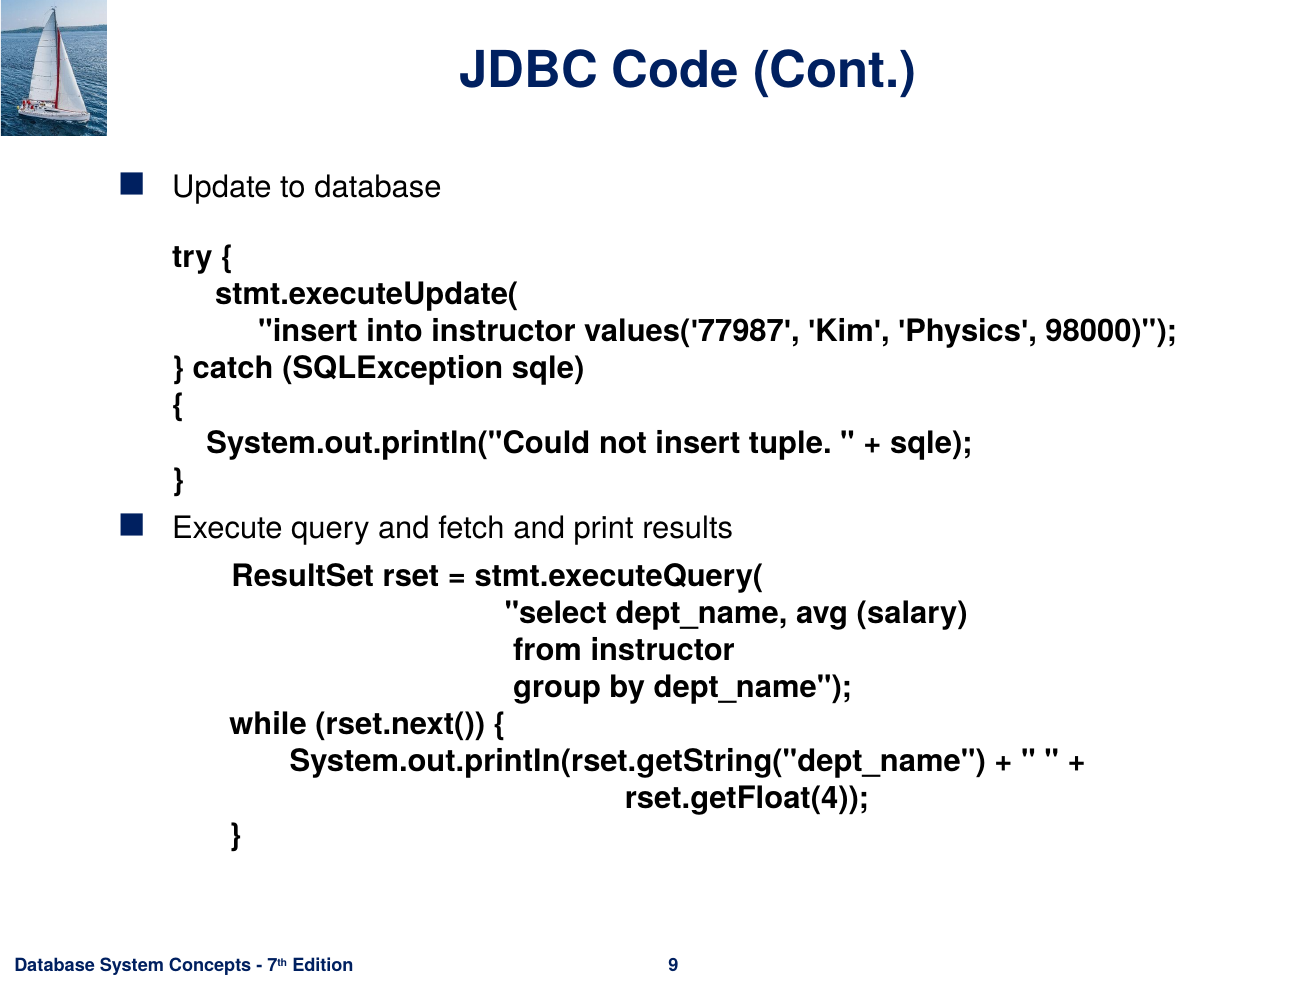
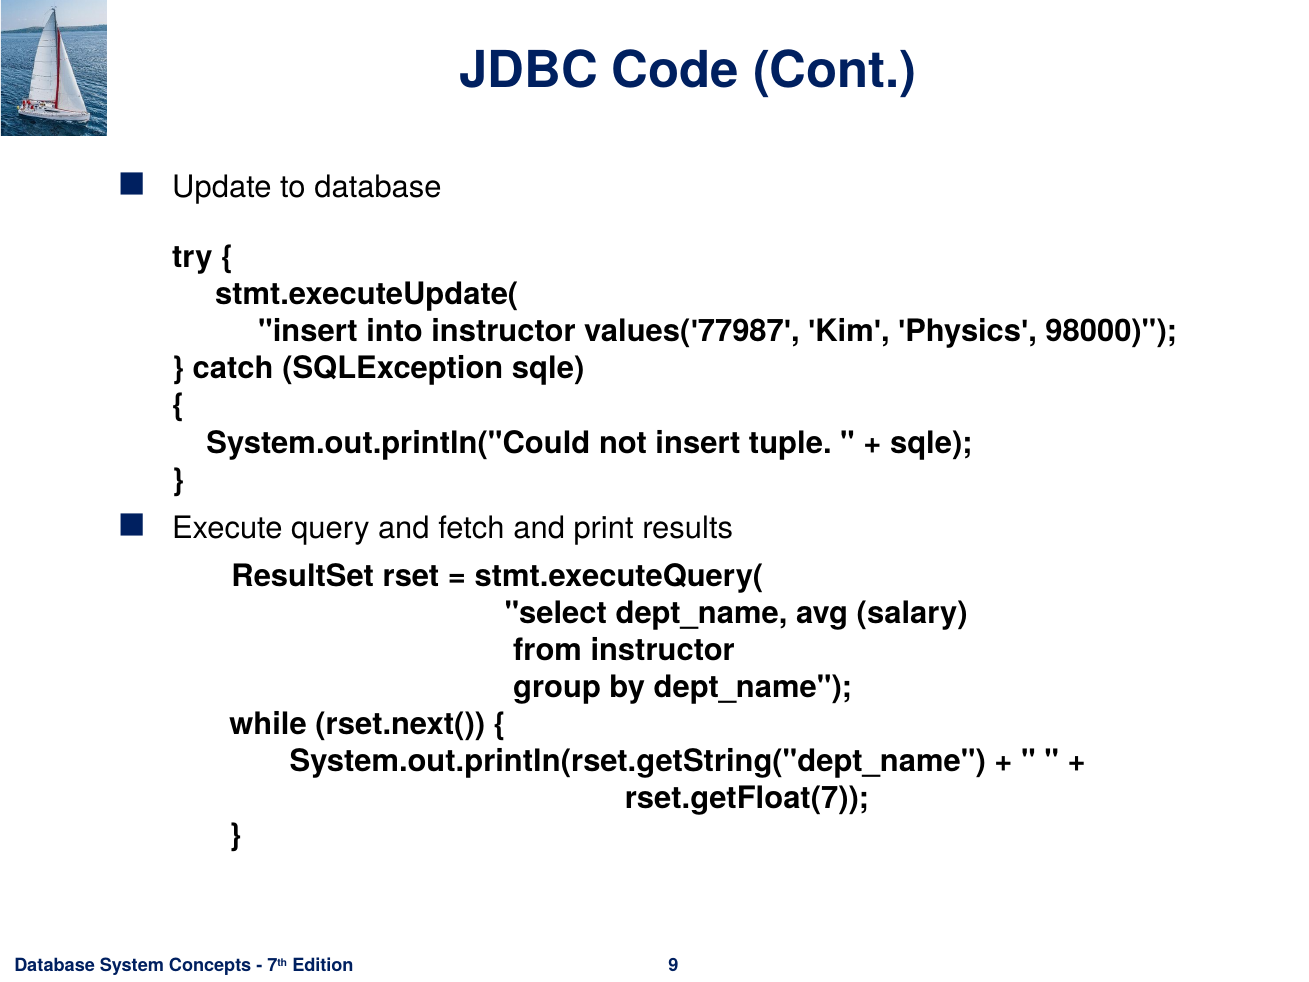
rset.getFloat(4: rset.getFloat(4 -> rset.getFloat(7
